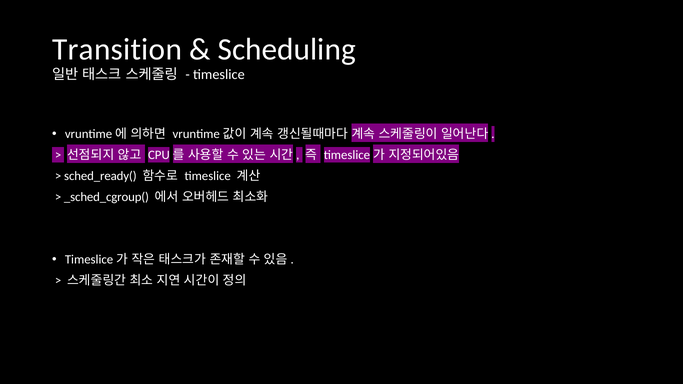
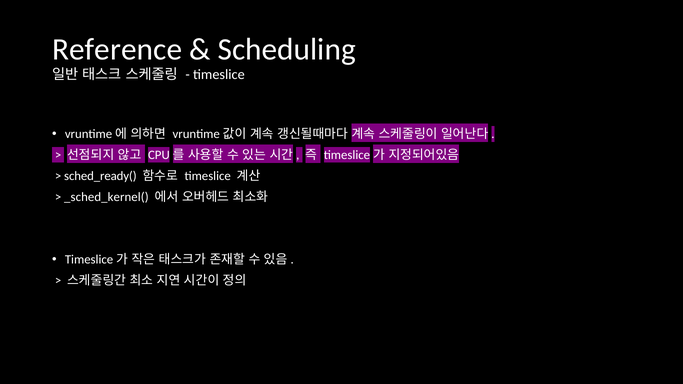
Transition: Transition -> Reference
_sched_cgroup(: _sched_cgroup( -> _sched_kernel(
